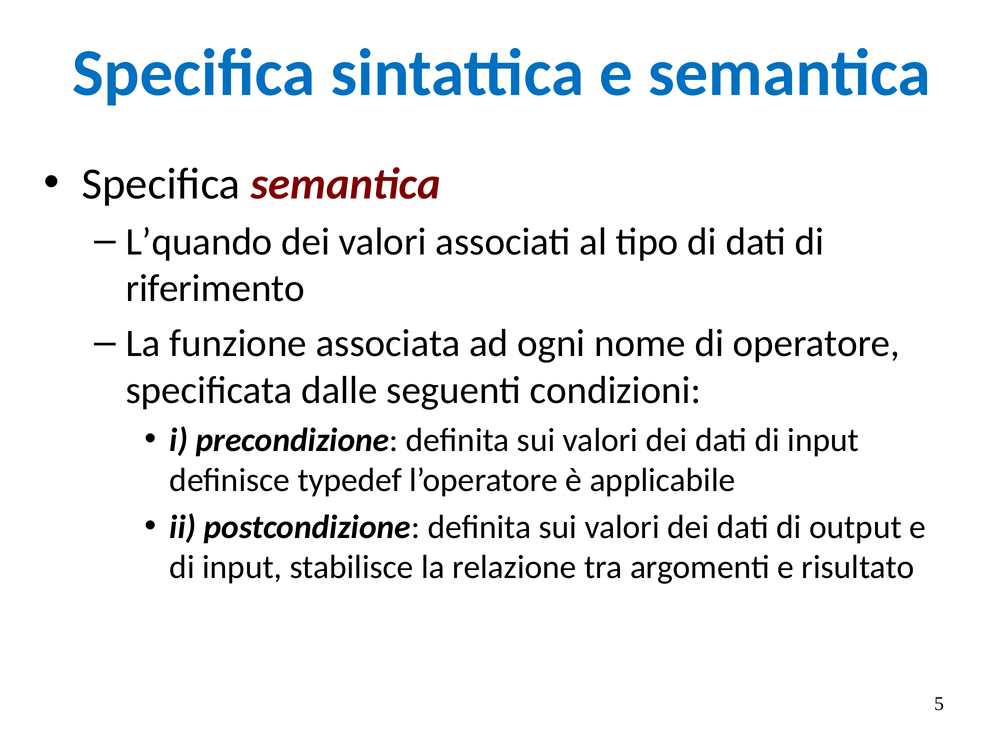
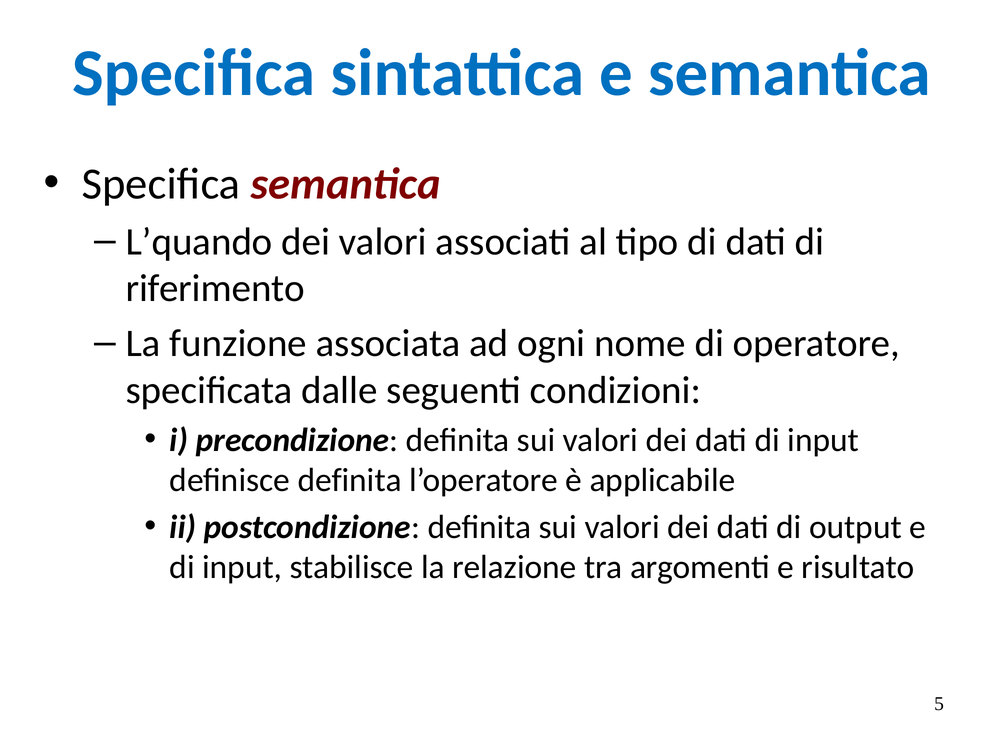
definisce typedef: typedef -> definita
